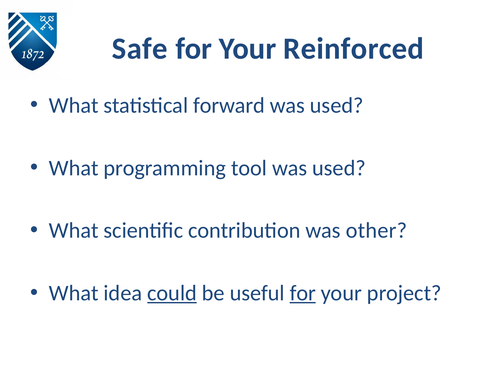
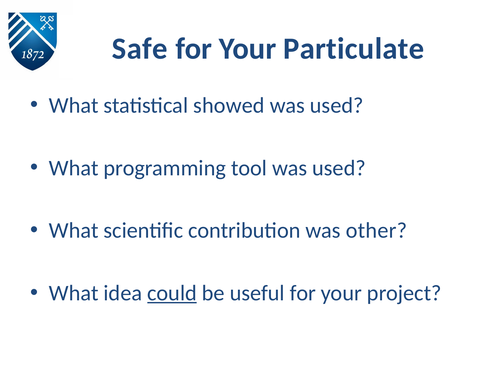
Reinforced: Reinforced -> Particulate
forward: forward -> showed
for at (303, 293) underline: present -> none
